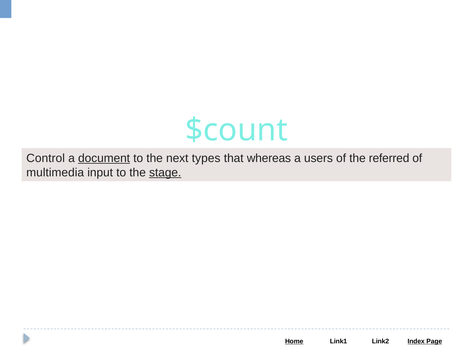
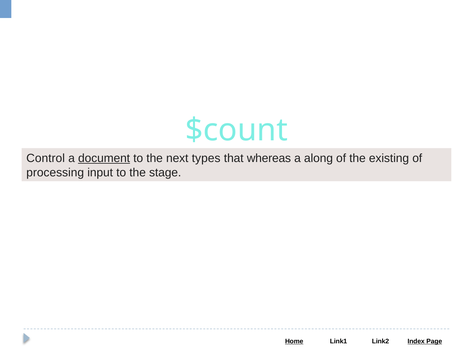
users: users -> along
referred: referred -> existing
multimedia: multimedia -> processing
stage underline: present -> none
